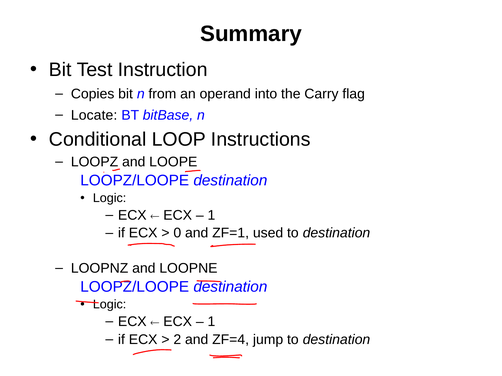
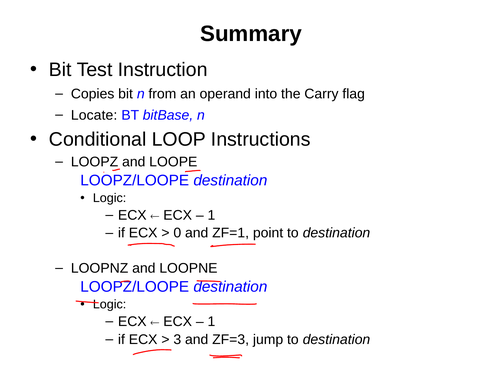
used: used -> point
2: 2 -> 3
ZF=4: ZF=4 -> ZF=3
